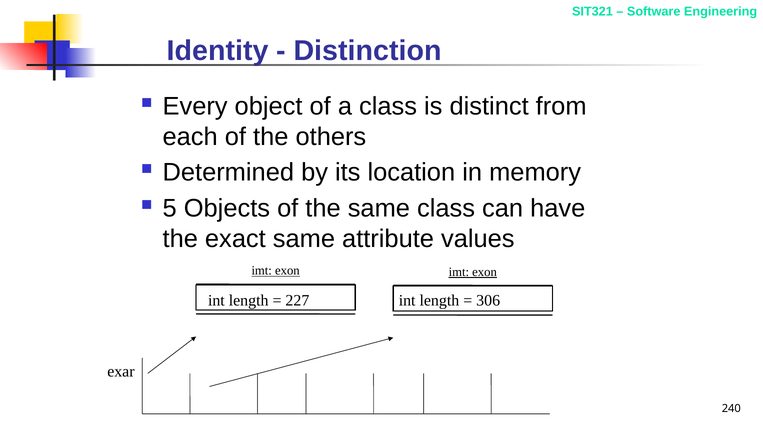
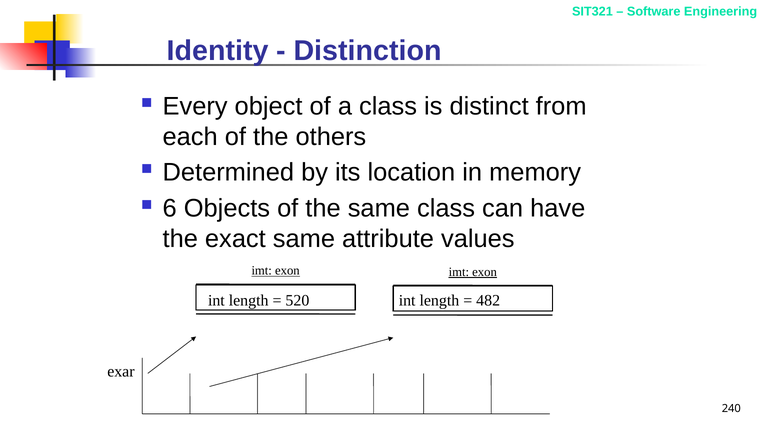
5: 5 -> 6
227: 227 -> 520
306: 306 -> 482
